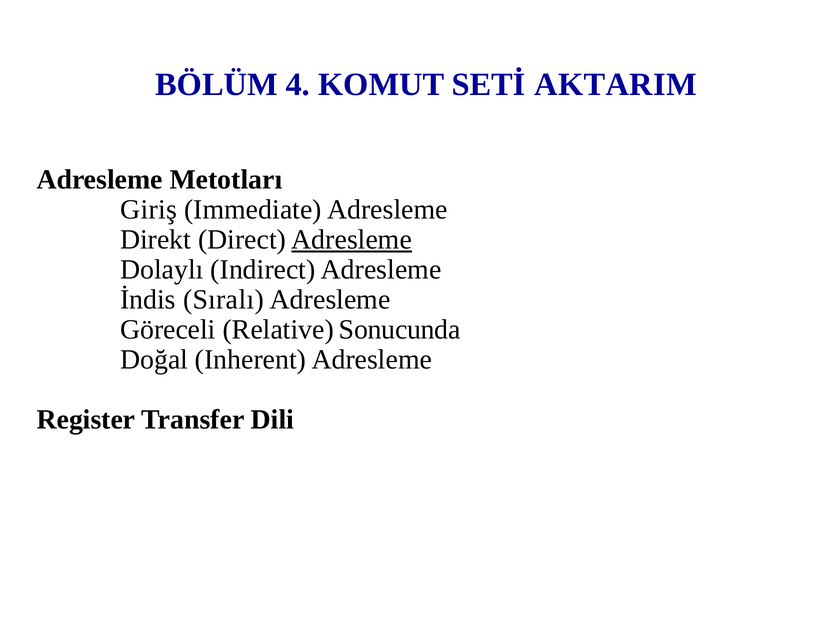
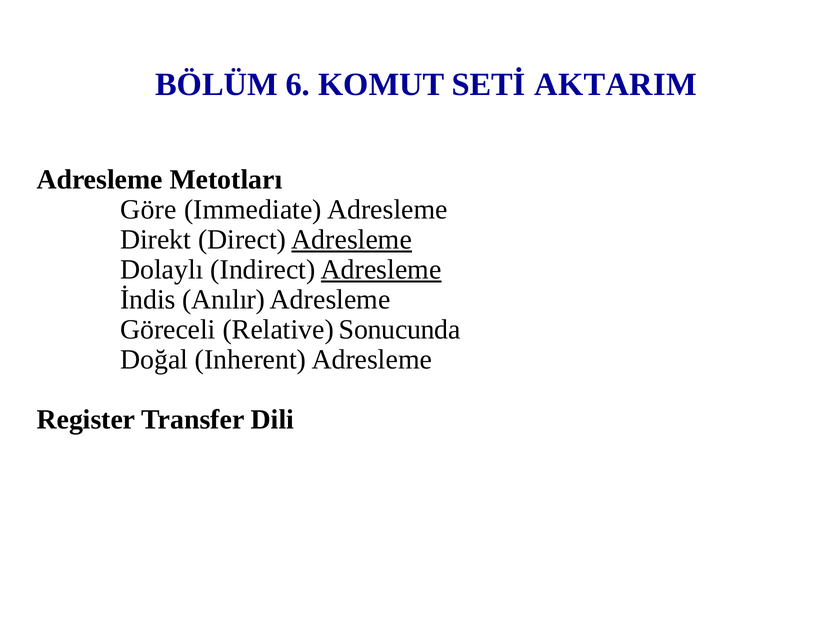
4: 4 -> 6
Giriş: Giriş -> Göre
Adresleme at (381, 270) underline: none -> present
Sıralı: Sıralı -> Anılır
